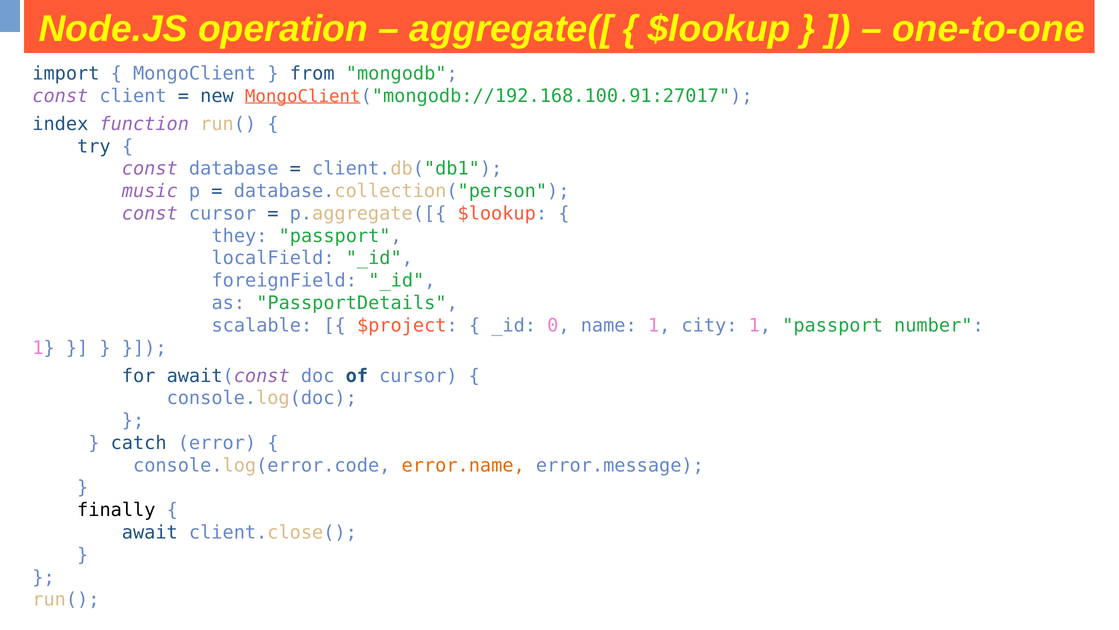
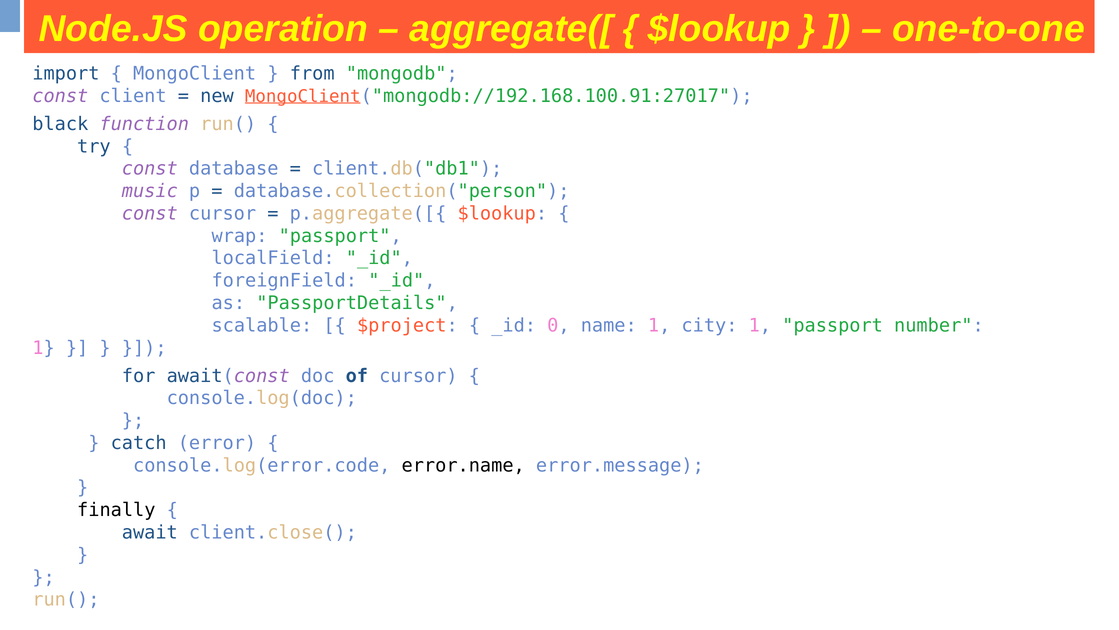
index: index -> black
they: they -> wrap
error.name colour: orange -> black
